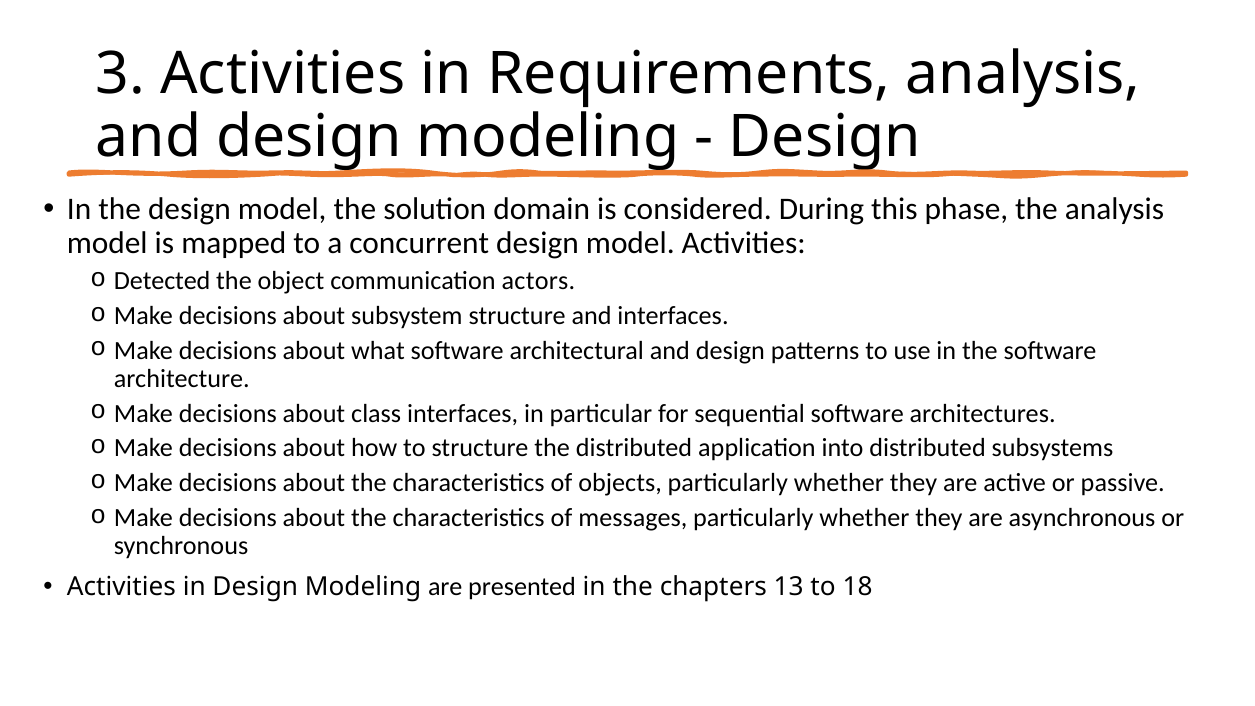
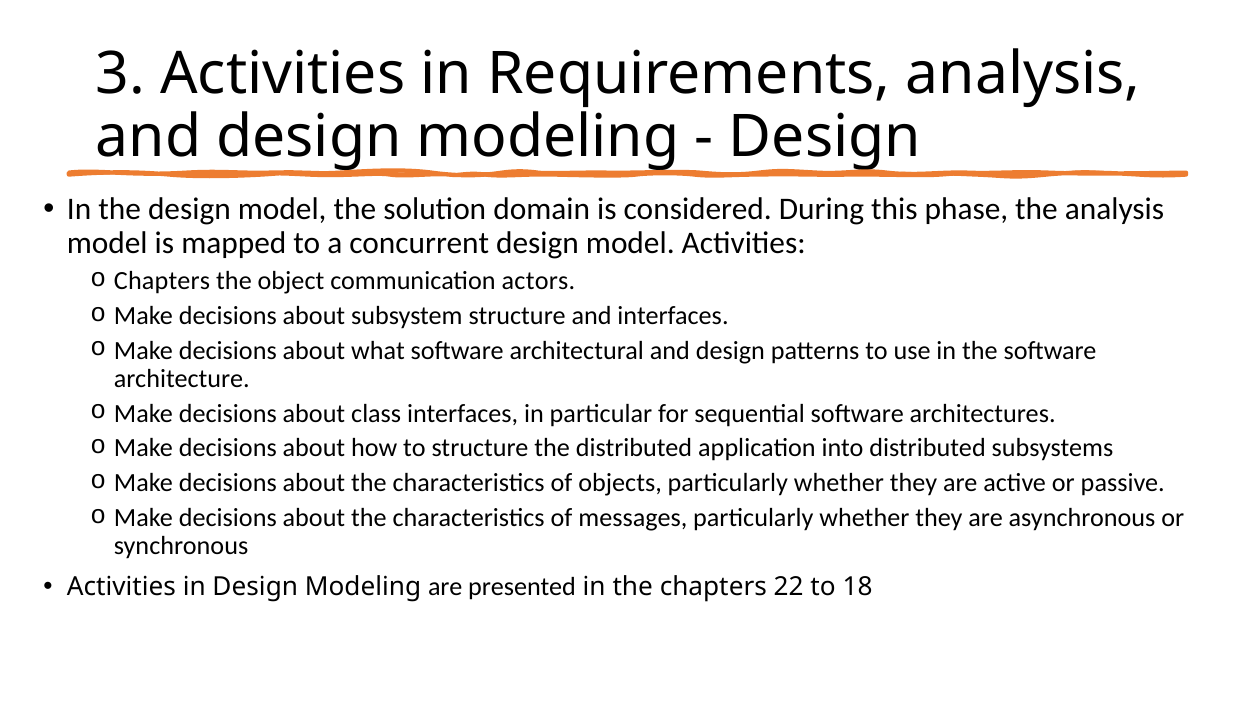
Detected at (162, 281): Detected -> Chapters
13: 13 -> 22
